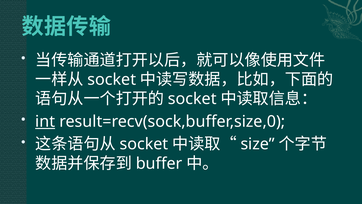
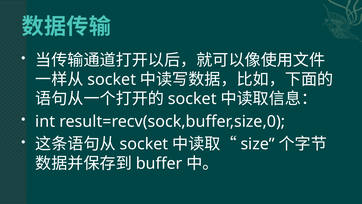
int underline: present -> none
